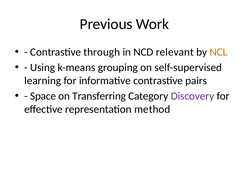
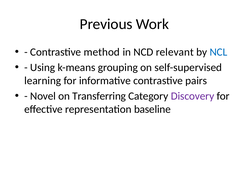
through: through -> method
NCL colour: orange -> blue
Space: Space -> Novel
method: method -> baseline
